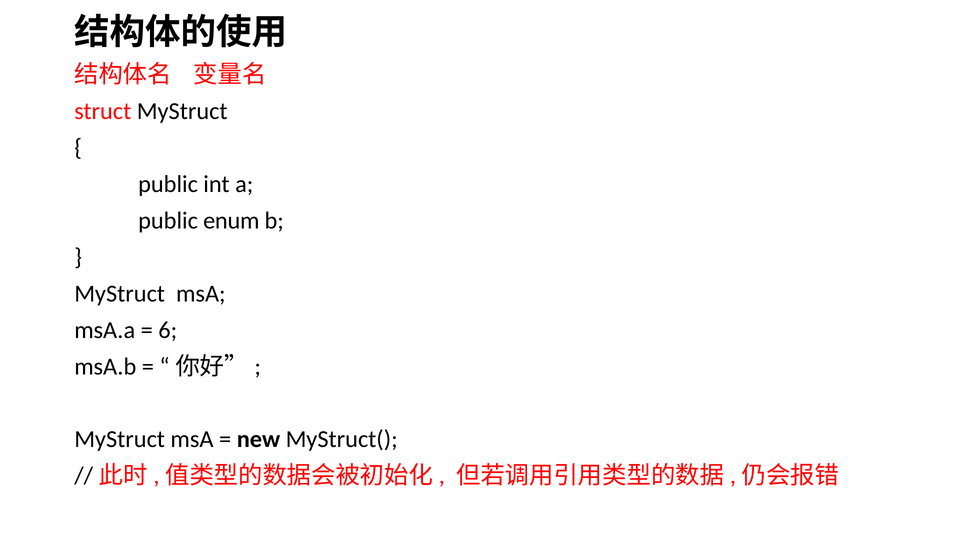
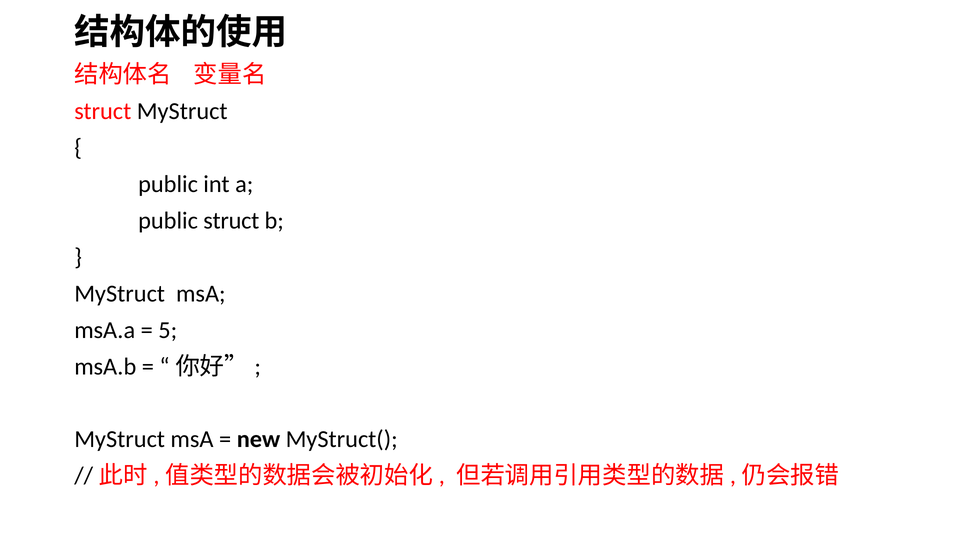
public enum: enum -> struct
6: 6 -> 5
